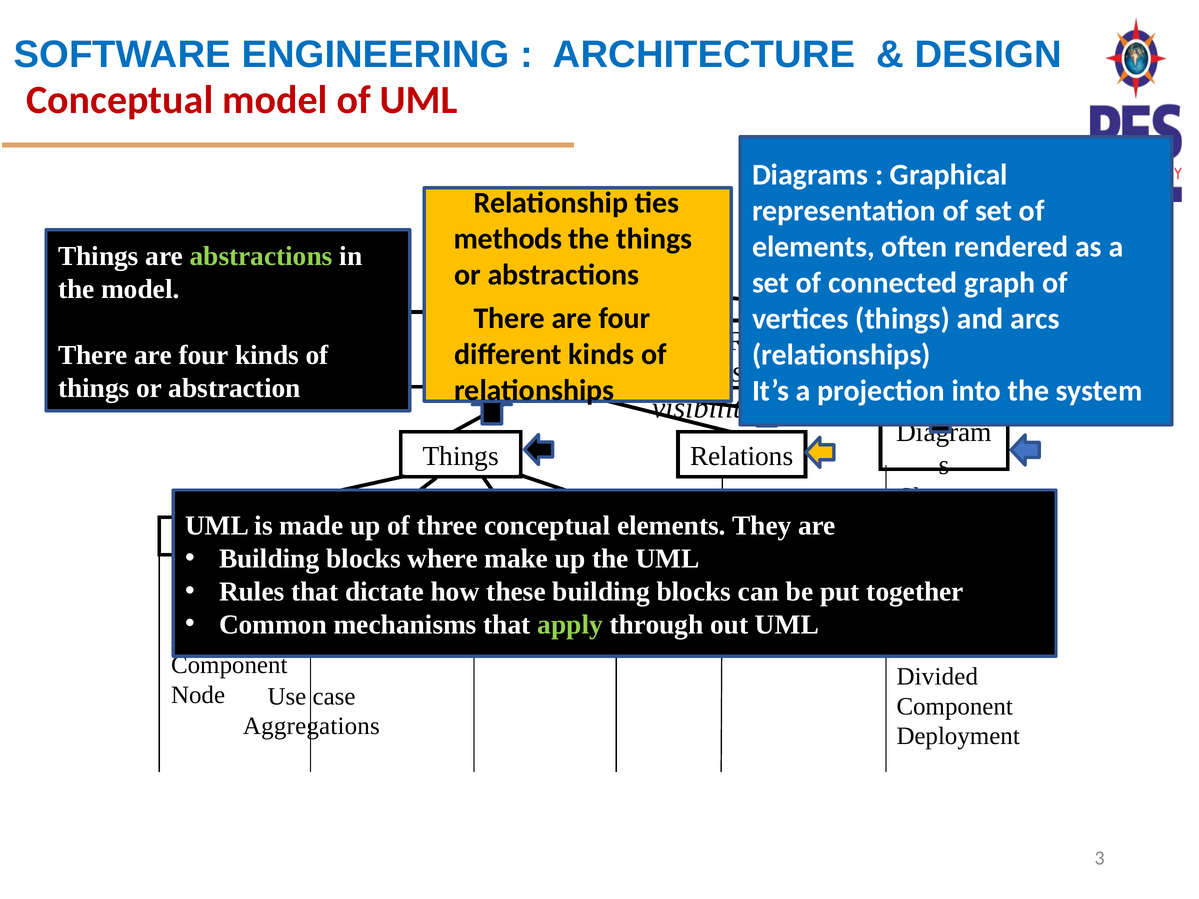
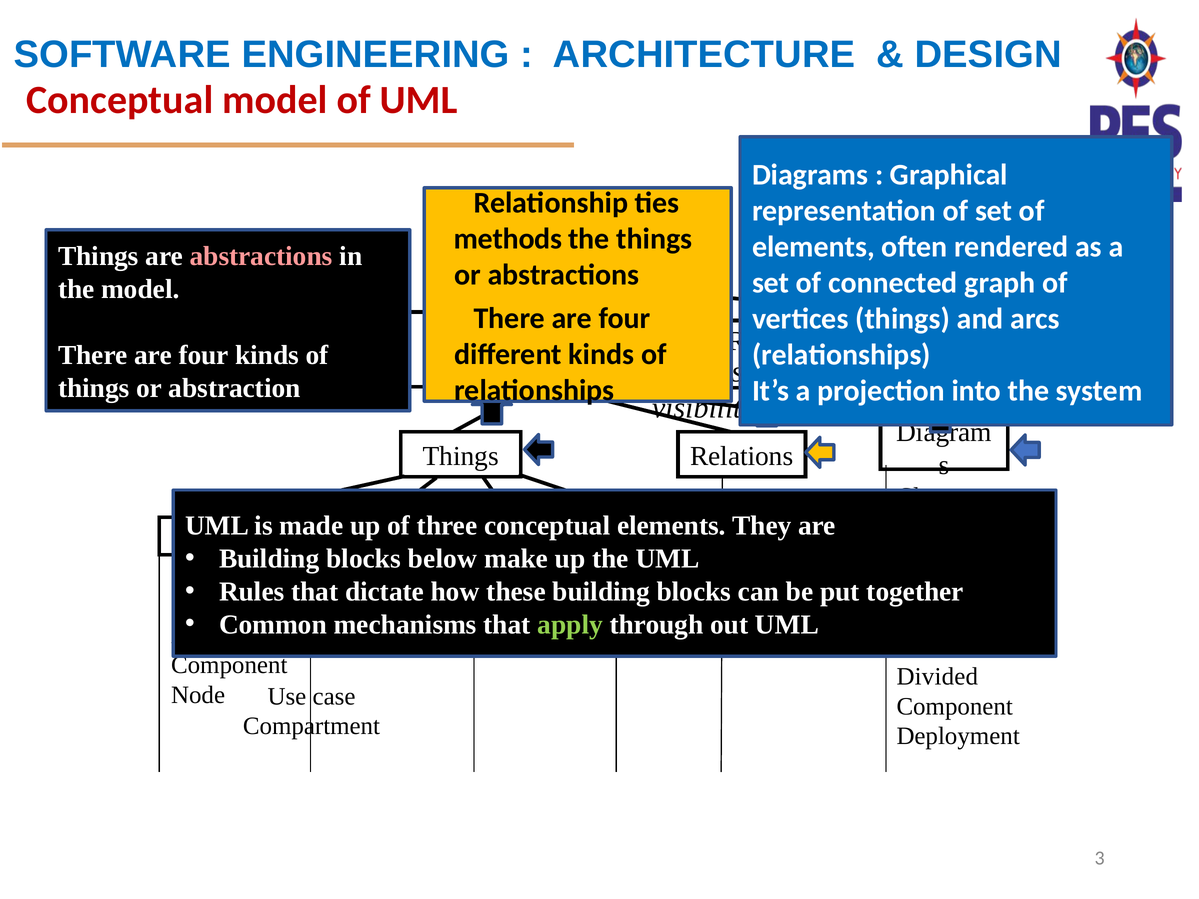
abstractions at (261, 256) colour: light green -> pink
where: where -> below
Aggregations: Aggregations -> Compartment
